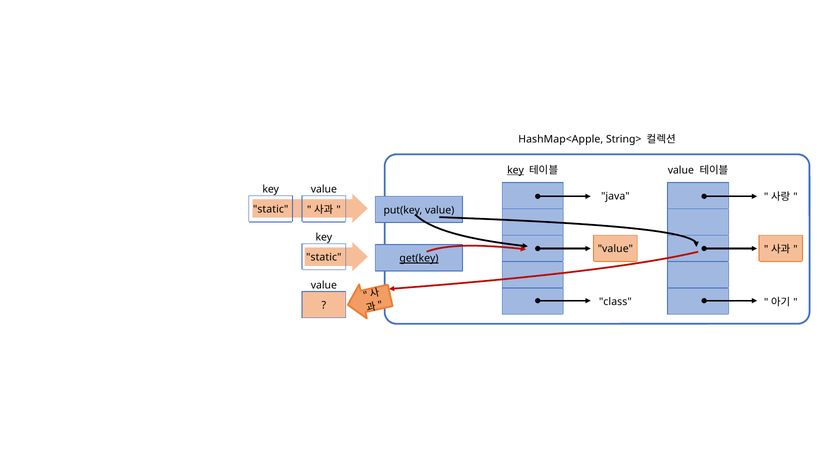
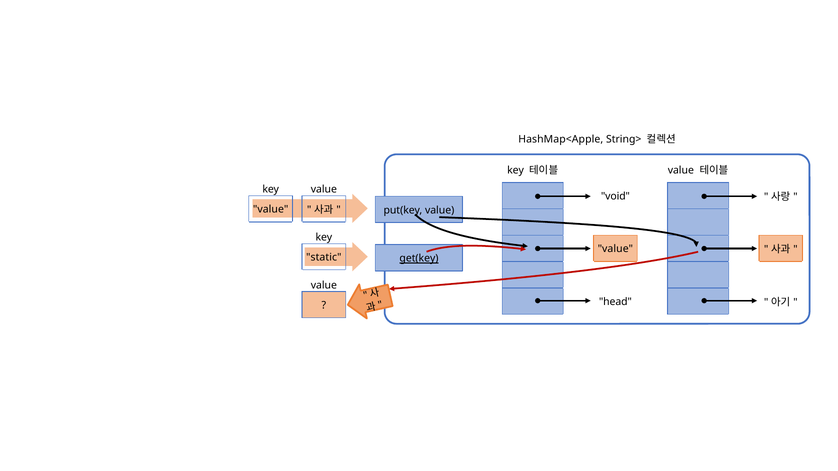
key at (516, 171) underline: present -> none
java: java -> void
static at (271, 210): static -> value
class: class -> head
